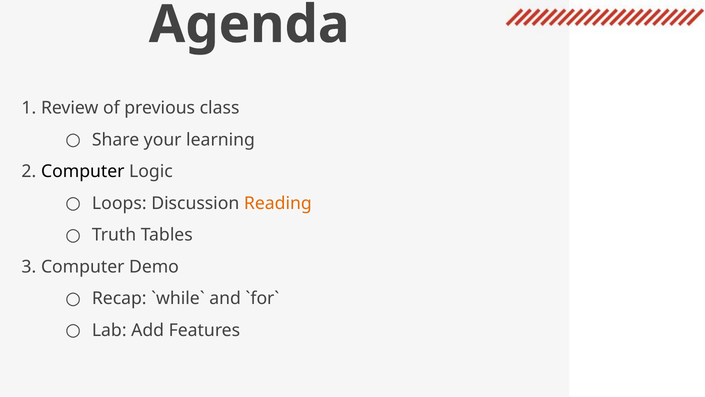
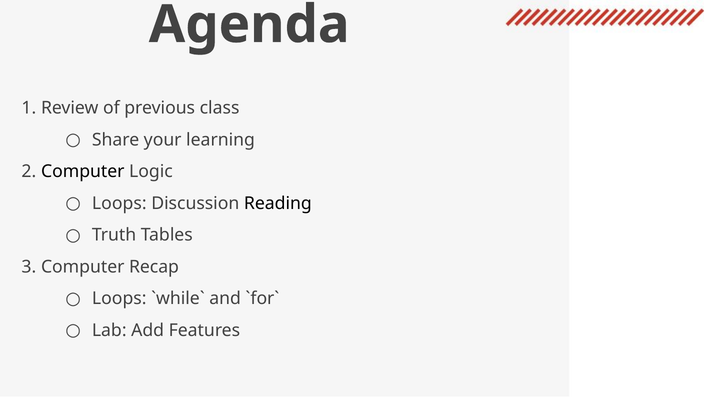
Reading colour: orange -> black
Demo: Demo -> Recap
Recap at (119, 298): Recap -> Loops
